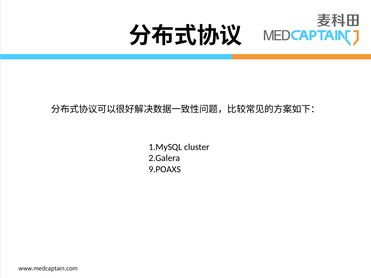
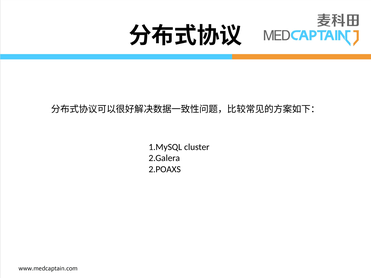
9.POAXS: 9.POAXS -> 2.POAXS
